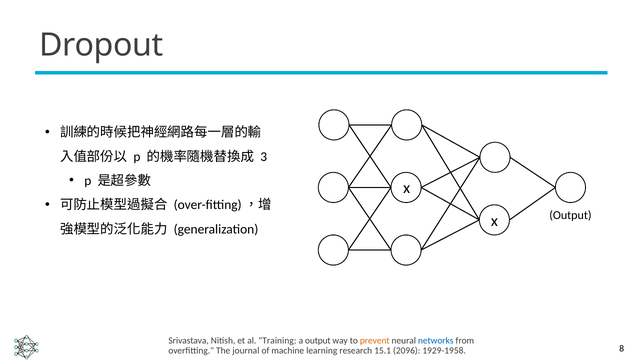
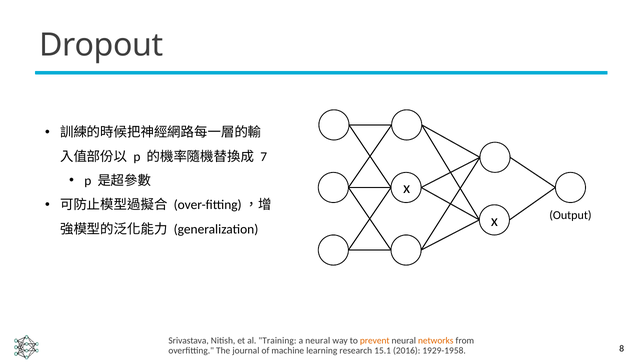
3: 3 -> 7
a output: output -> neural
networks colour: blue -> orange
2096: 2096 -> 2016
